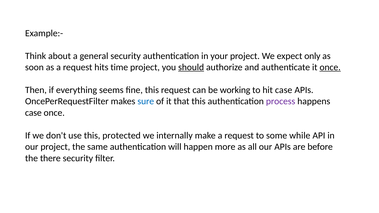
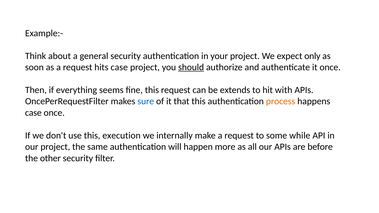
hits time: time -> case
once at (330, 67) underline: present -> none
working: working -> extends
hit case: case -> with
process colour: purple -> orange
protected: protected -> execution
there: there -> other
